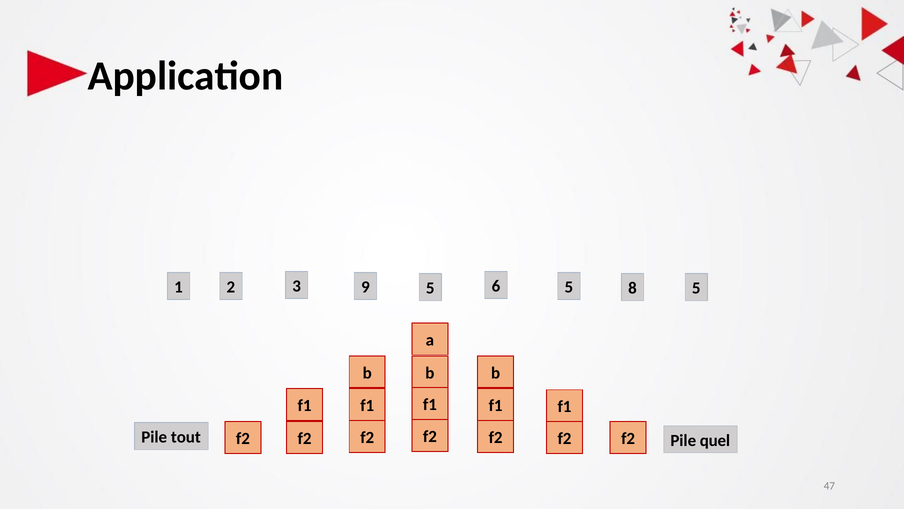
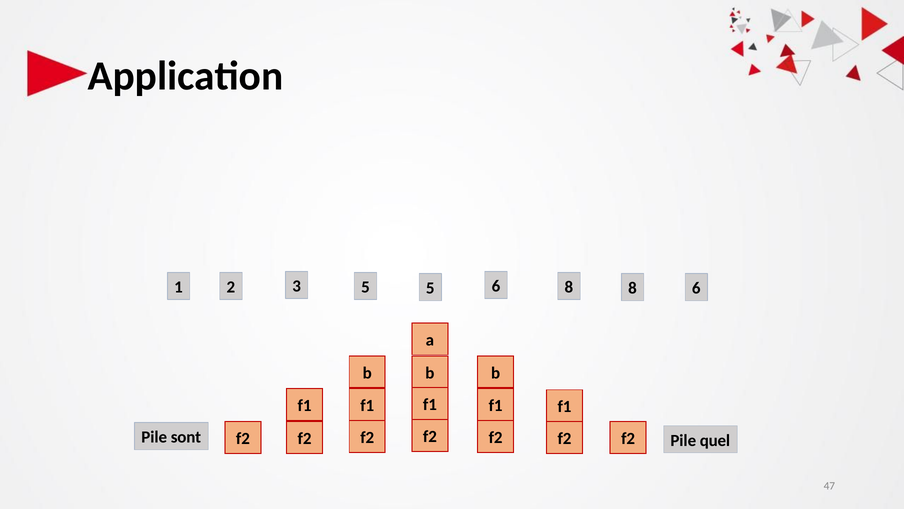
2 9: 9 -> 5
6 5: 5 -> 8
1 5: 5 -> 6
tout: tout -> sont
